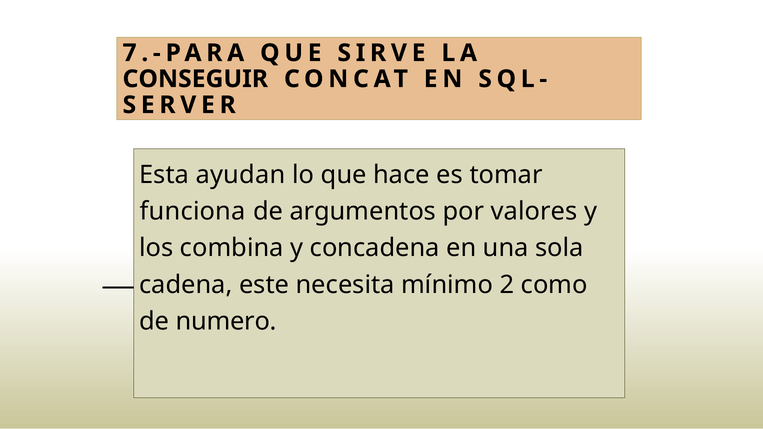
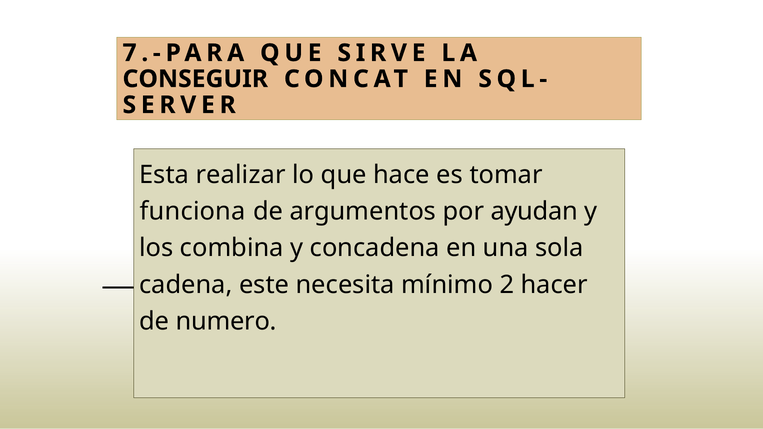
ayudan: ayudan -> realizar
valores: valores -> ayudan
como: como -> hacer
